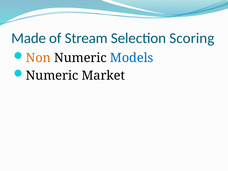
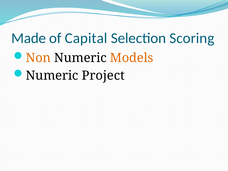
Stream: Stream -> Capital
Models colour: blue -> orange
Market: Market -> Project
